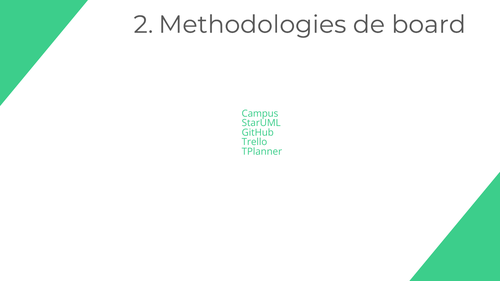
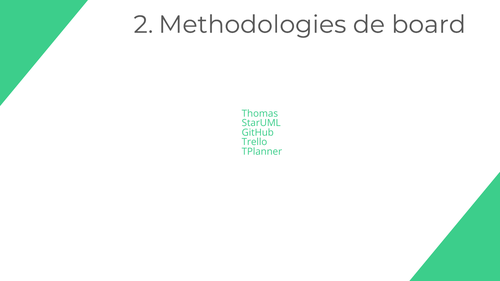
Campus: Campus -> Thomas
